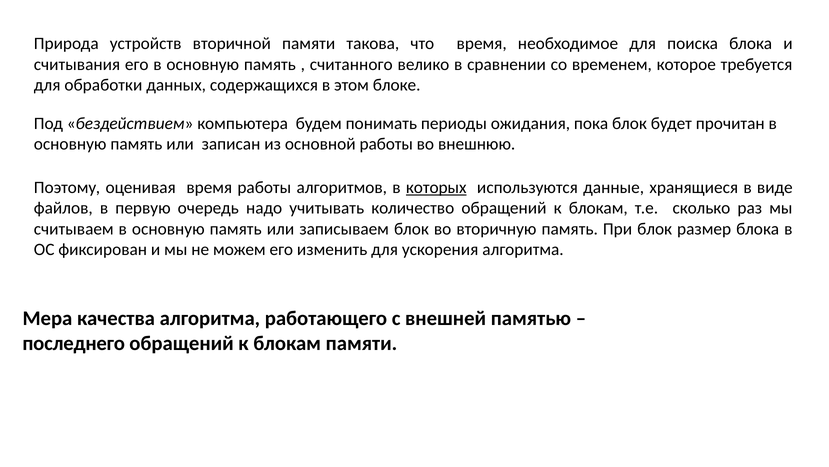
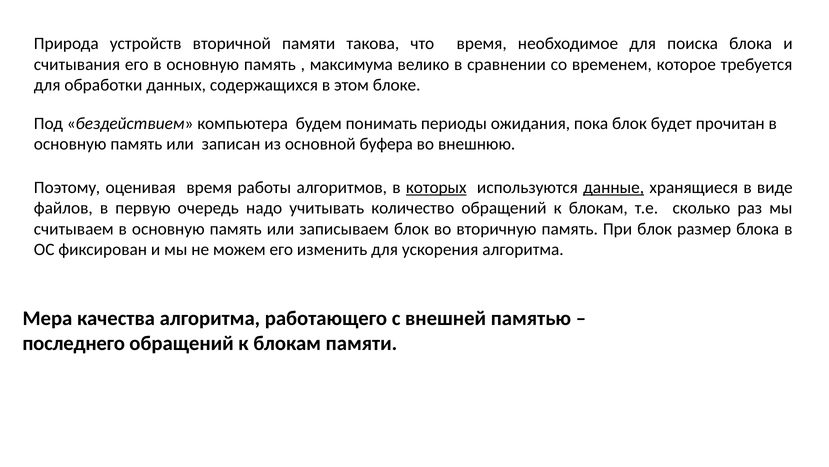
считанного: считанного -> максимума
основной работы: работы -> буфера
данные underline: none -> present
